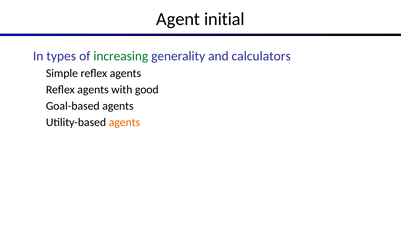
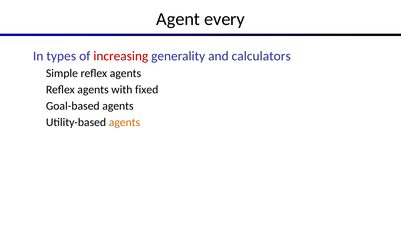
initial: initial -> every
increasing colour: green -> red
good: good -> fixed
